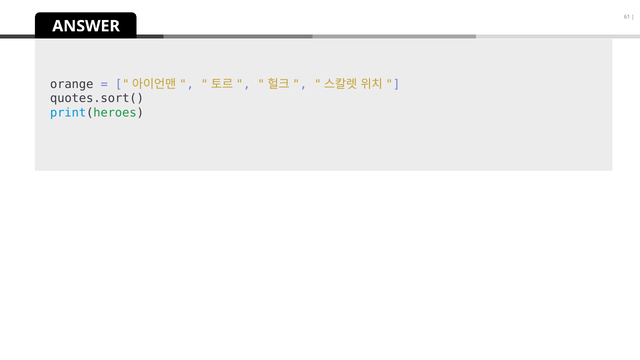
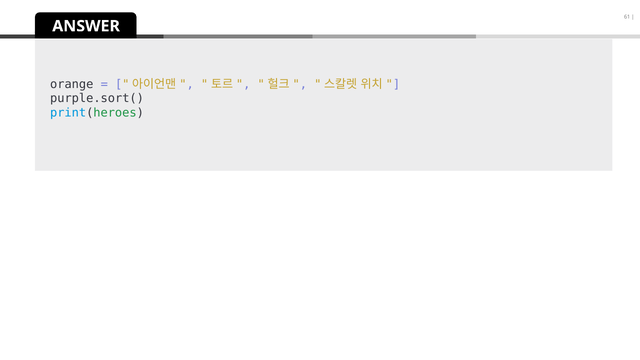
quotes.sort(: quotes.sort( -> purple.sort(
